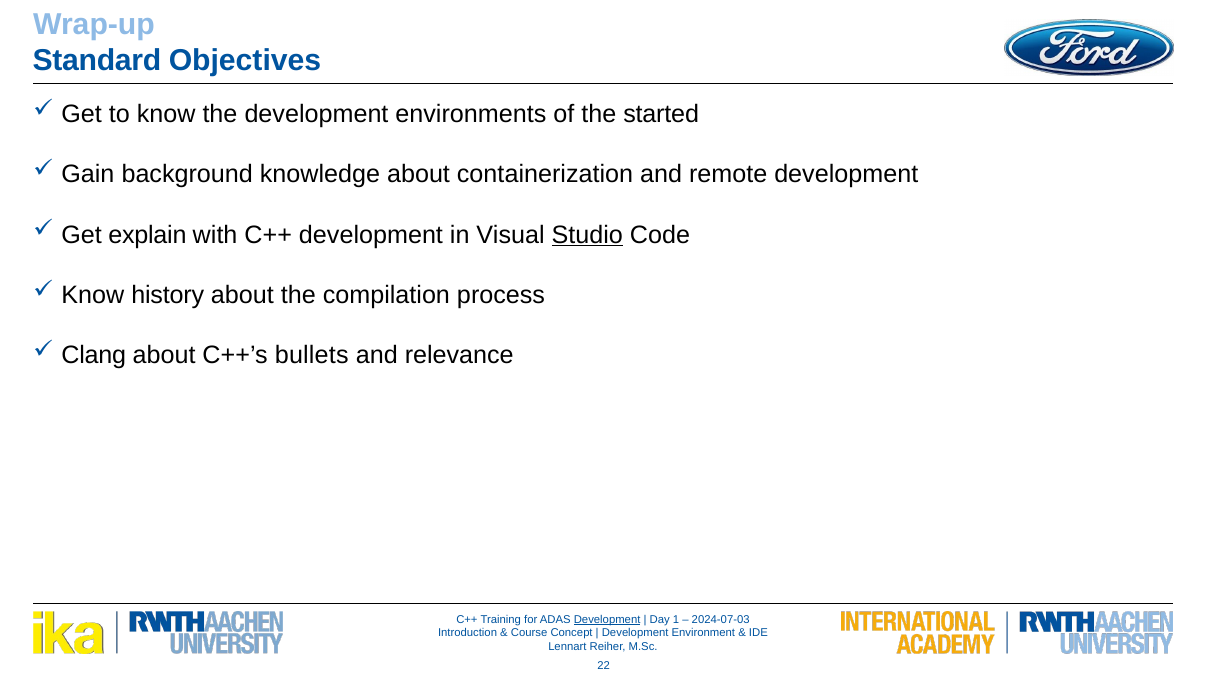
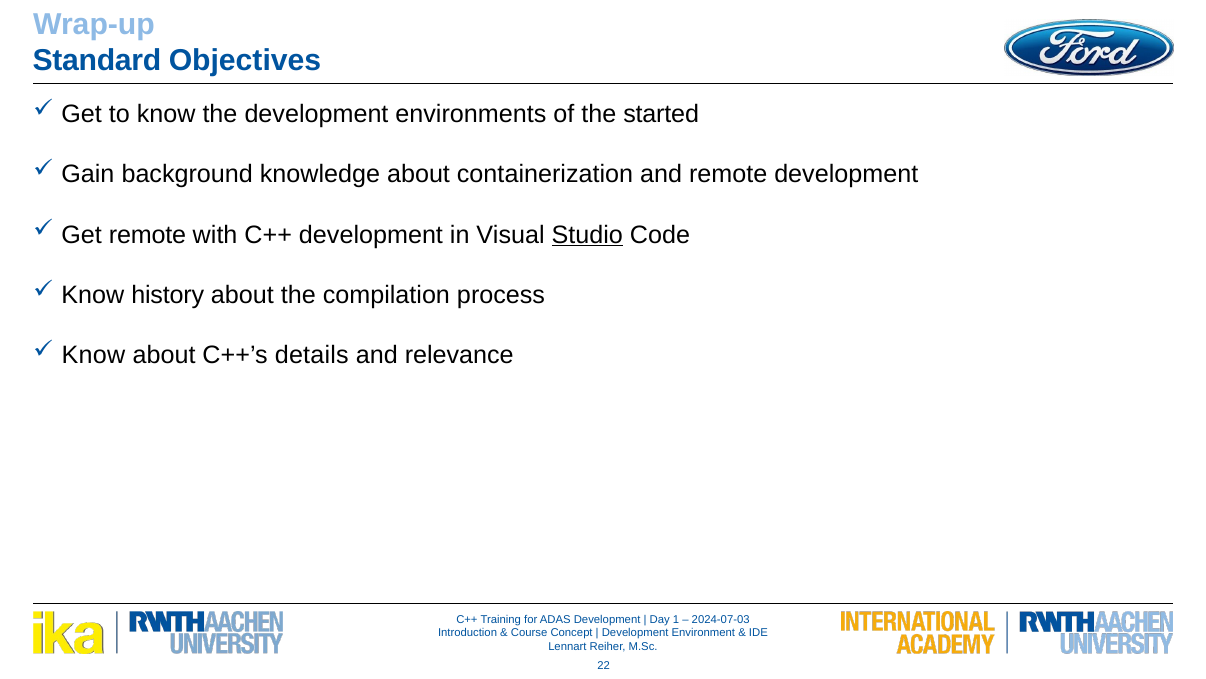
Get explain: explain -> remote
Clang at (94, 355): Clang -> Know
bullets: bullets -> details
Development at (607, 619) underline: present -> none
